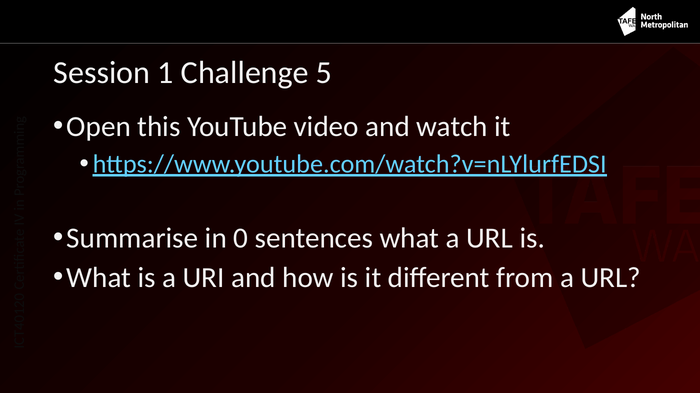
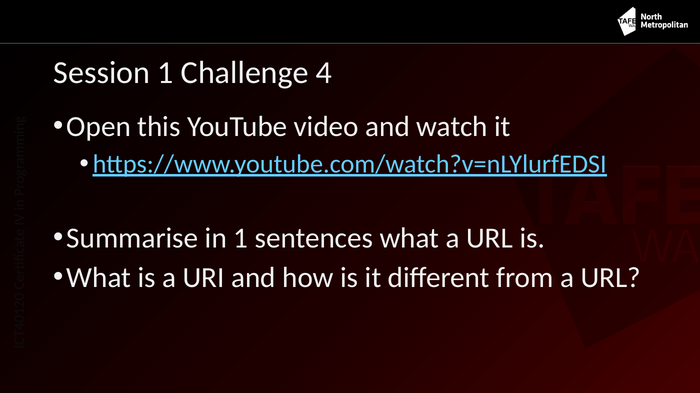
Challenge 5: 5 -> 4
in 0: 0 -> 1
